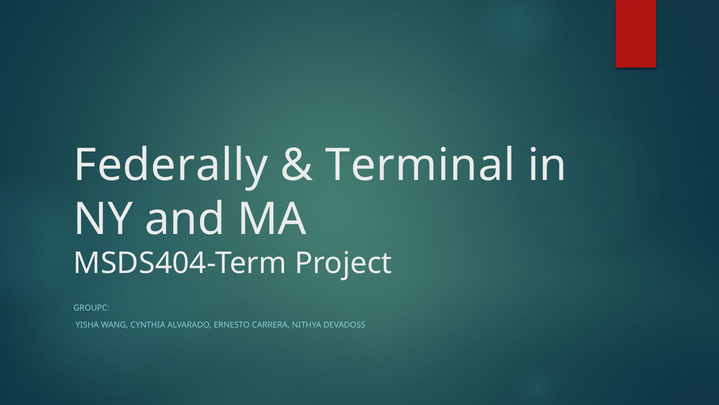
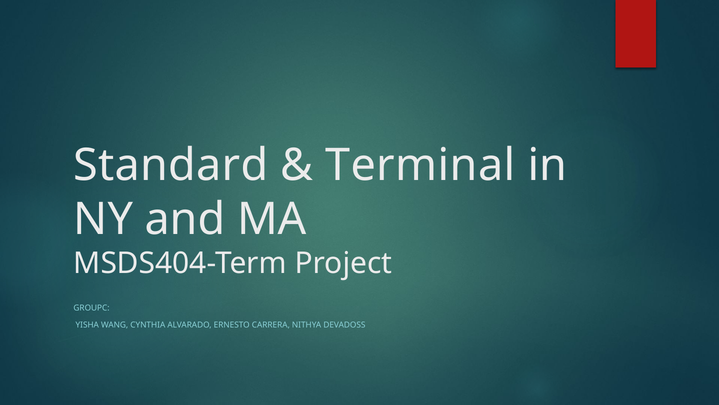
Federally: Federally -> Standard
